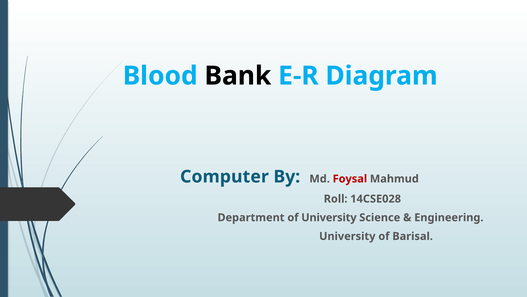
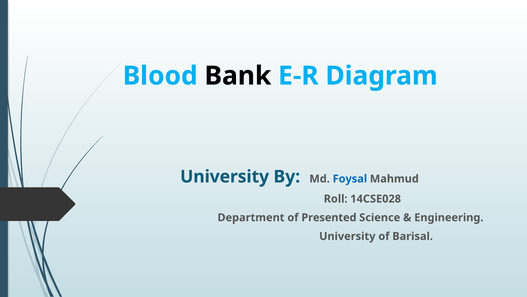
Computer at (224, 176): Computer -> University
Foysal colour: red -> blue
of University: University -> Presented
